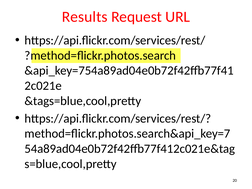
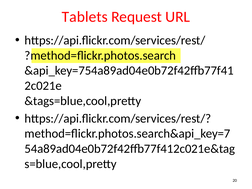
Results: Results -> Tablets
